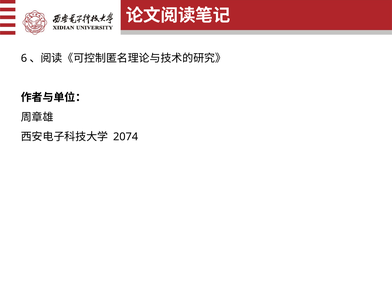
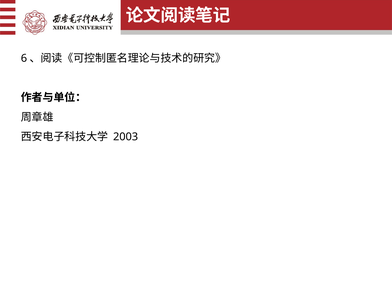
2074: 2074 -> 2003
